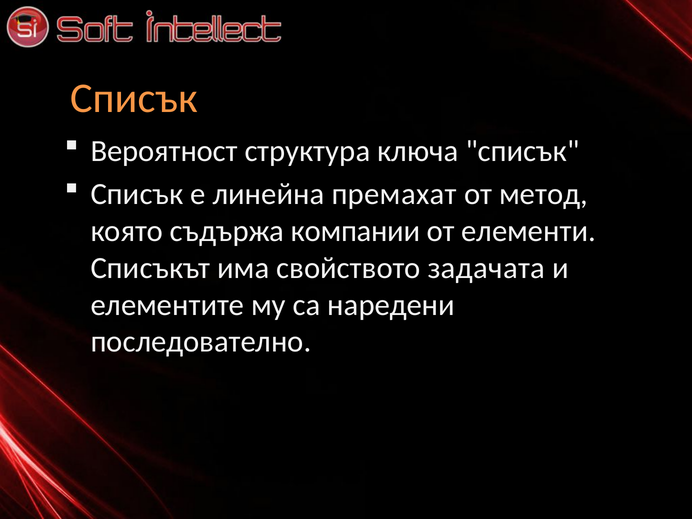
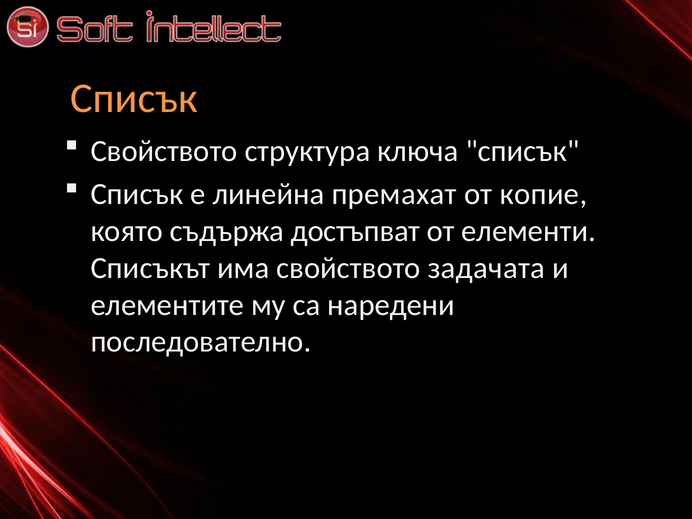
Вероятност at (164, 151): Вероятност -> Свойството
метод: метод -> копие
компании: компании -> достъпват
